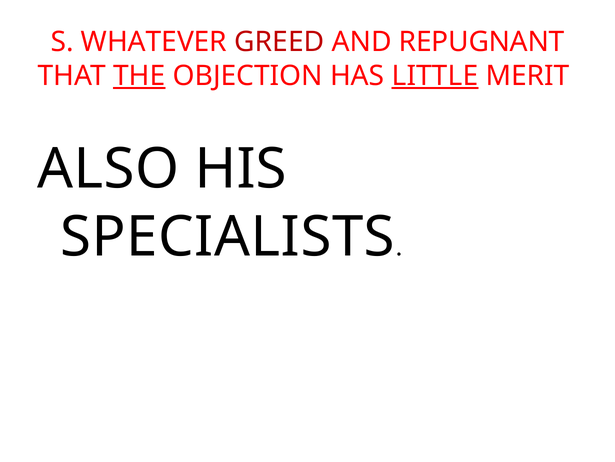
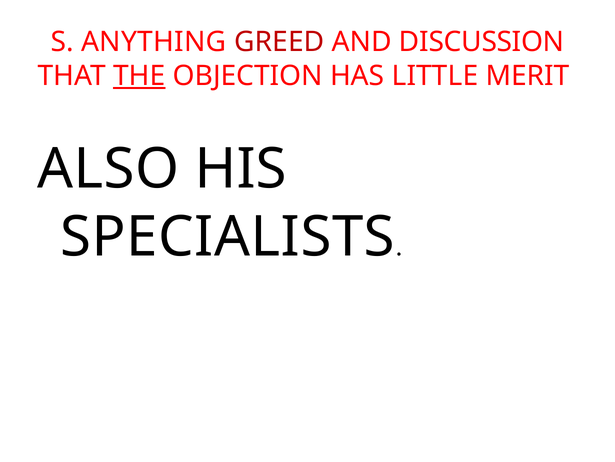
WHATEVER: WHATEVER -> ANYTHING
REPUGNANT: REPUGNANT -> DISCUSSION
LITTLE underline: present -> none
